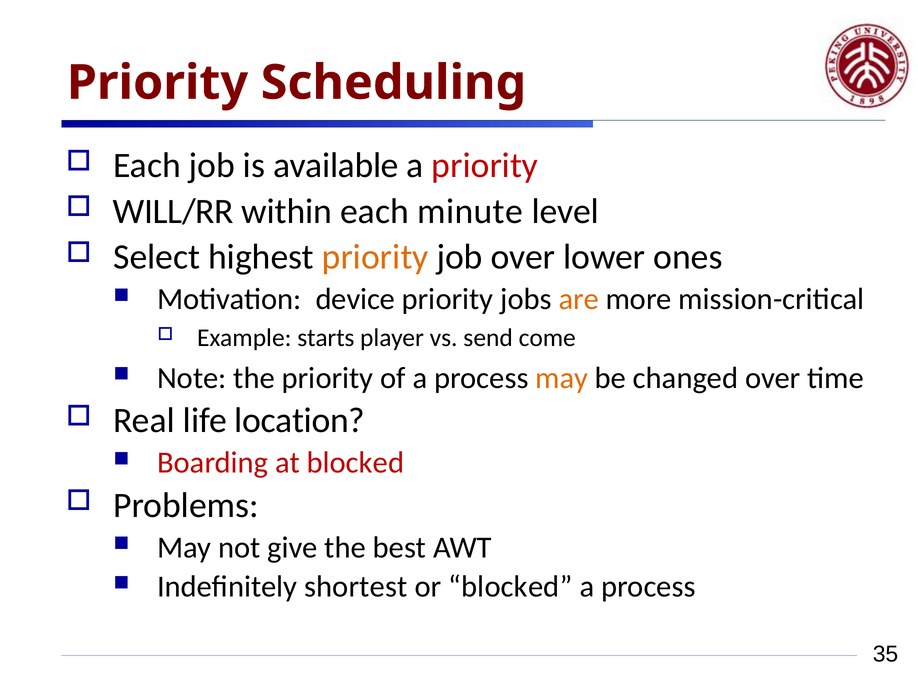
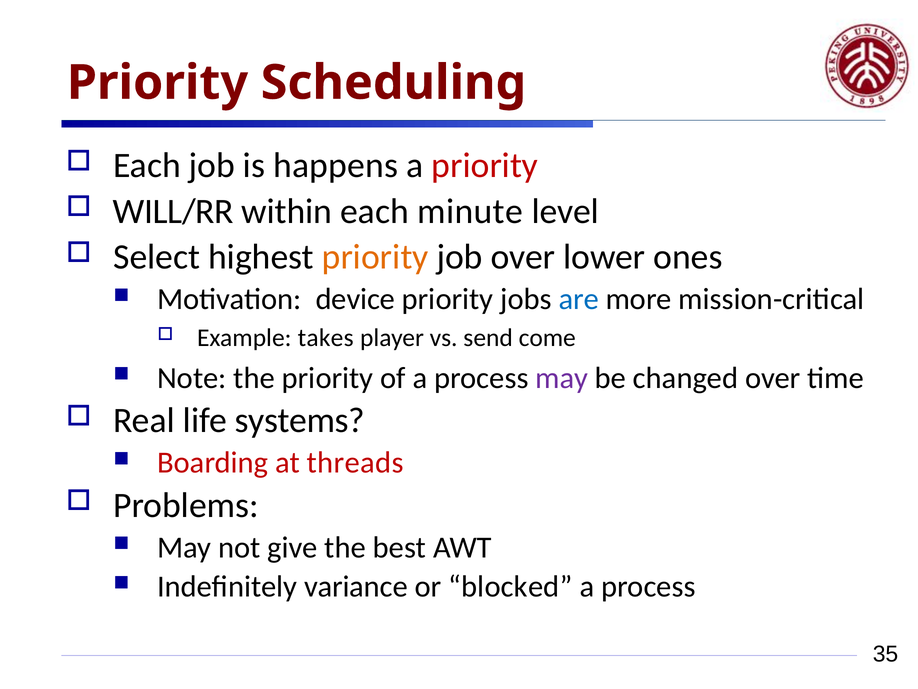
available: available -> happens
are colour: orange -> blue
starts: starts -> takes
may at (562, 378) colour: orange -> purple
location: location -> systems
at blocked: blocked -> threads
shortest: shortest -> variance
